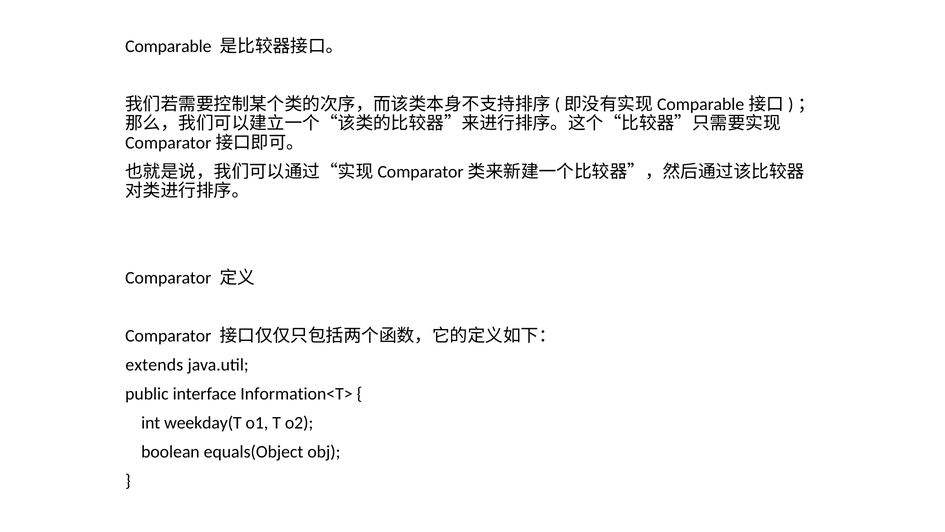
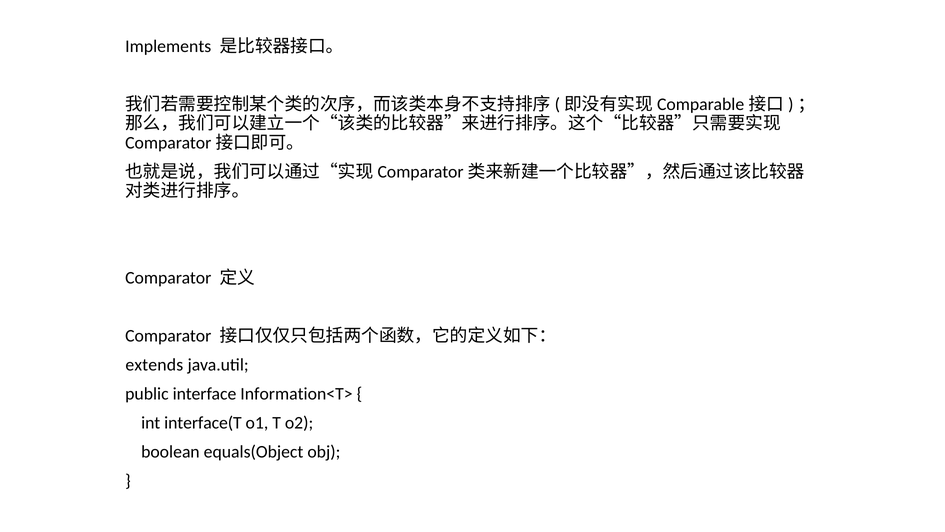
Comparable: Comparable -> Implements
weekday(T: weekday(T -> interface(T
